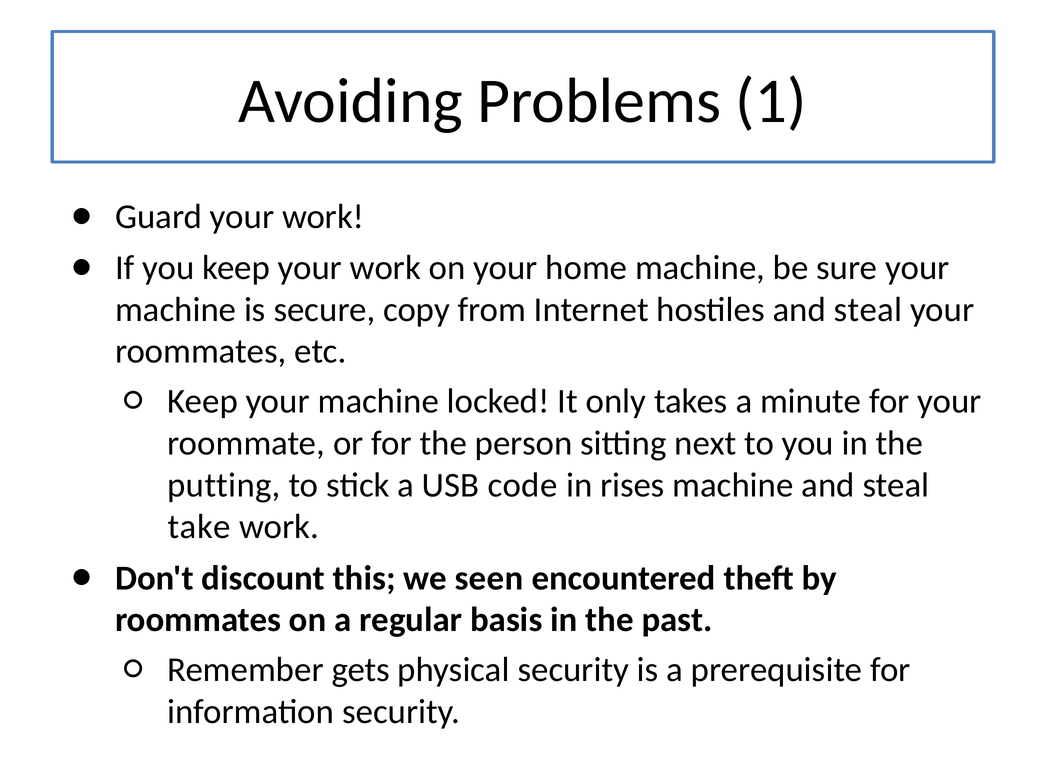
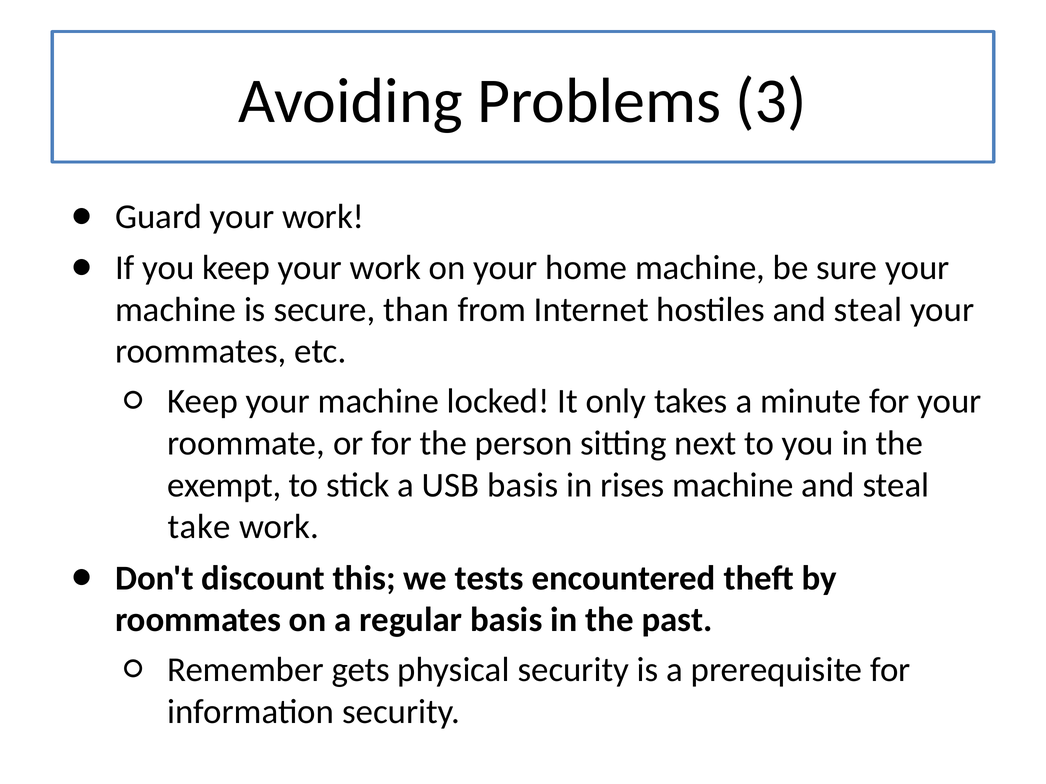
1: 1 -> 3
copy: copy -> than
putting: putting -> exempt
USB code: code -> basis
seen: seen -> tests
